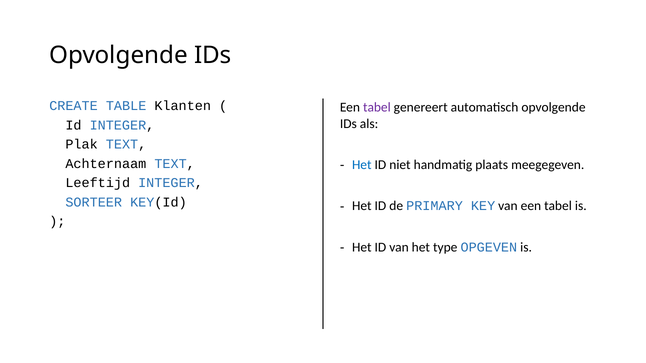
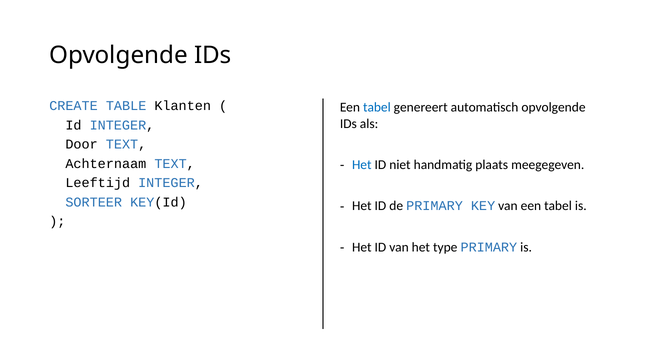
tabel at (377, 108) colour: purple -> blue
Plak: Plak -> Door
type OPGEVEN: OPGEVEN -> PRIMARY
